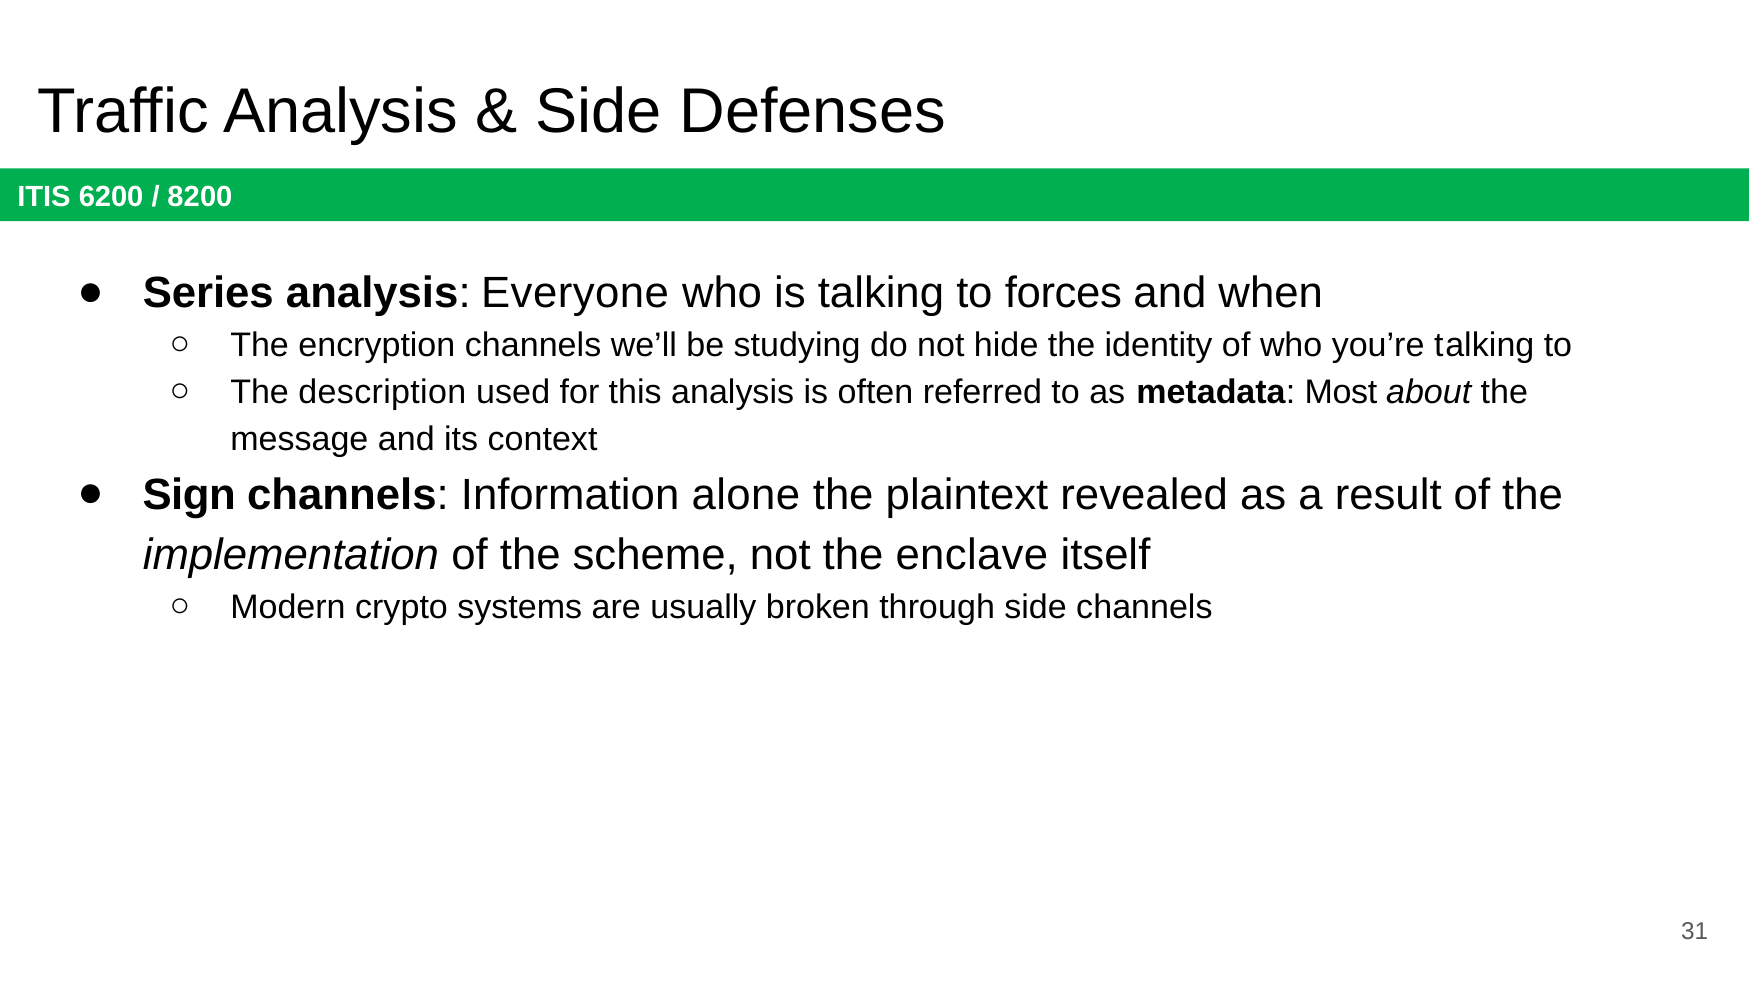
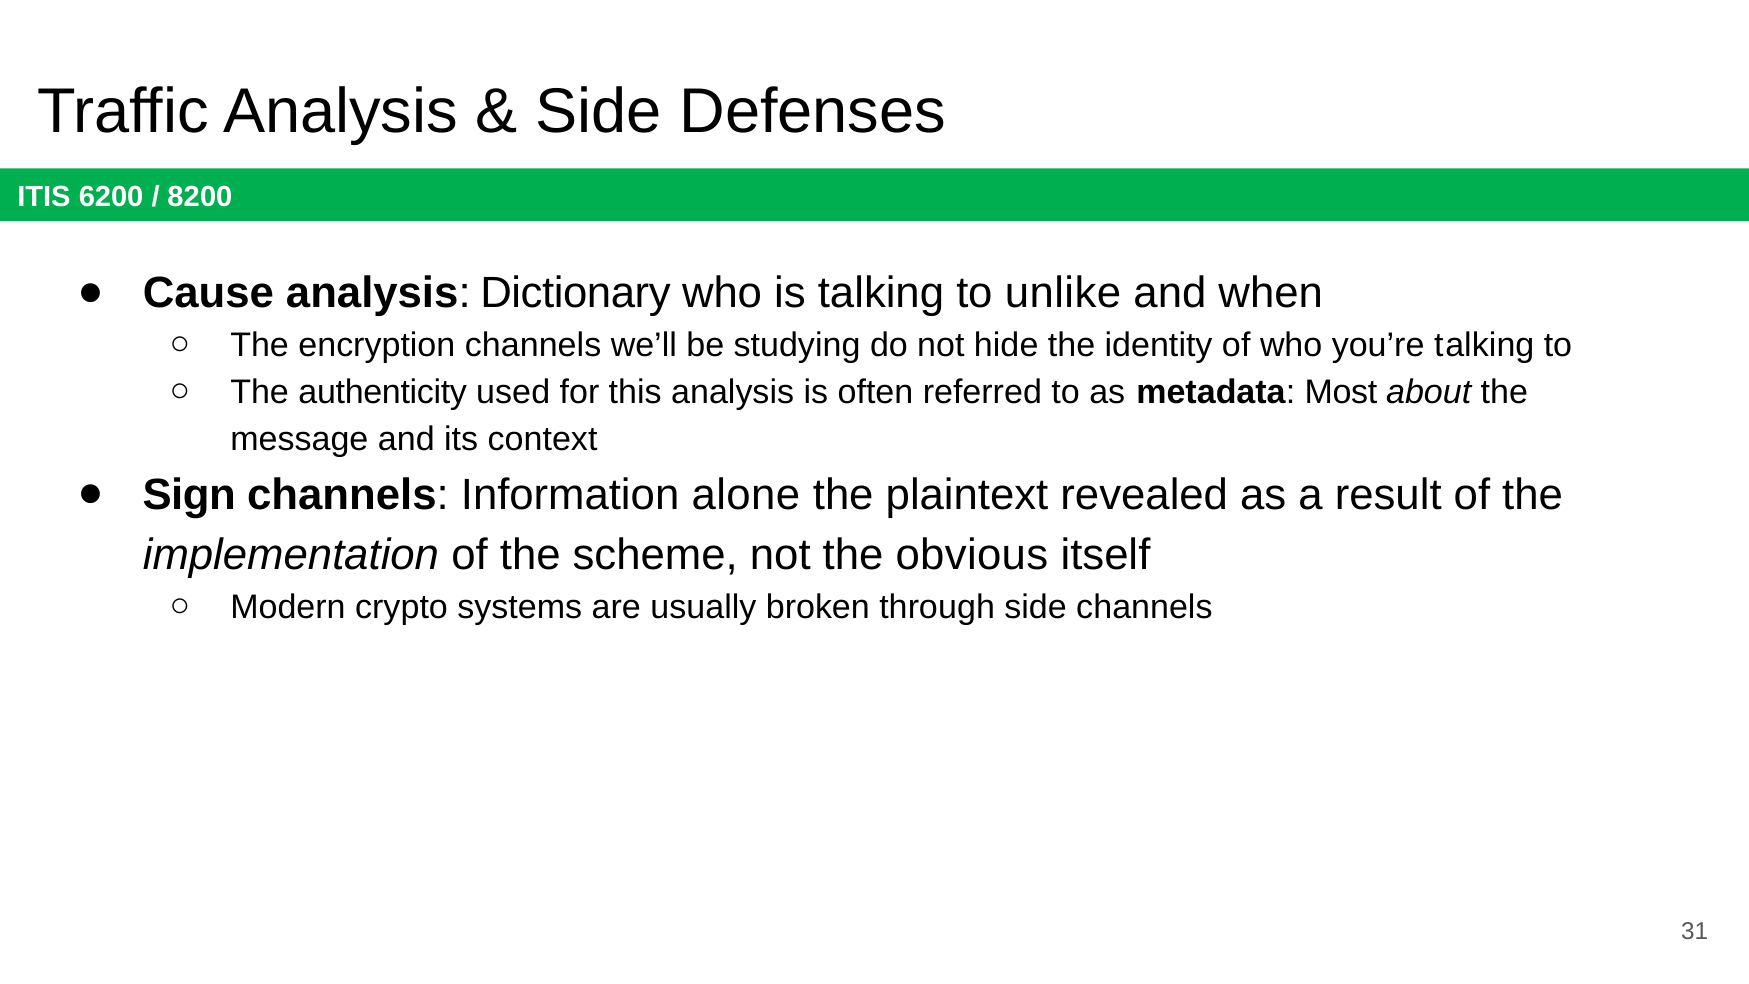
Series: Series -> Cause
Everyone: Everyone -> Dictionary
forces: forces -> unlike
description: description -> authenticity
enclave: enclave -> obvious
